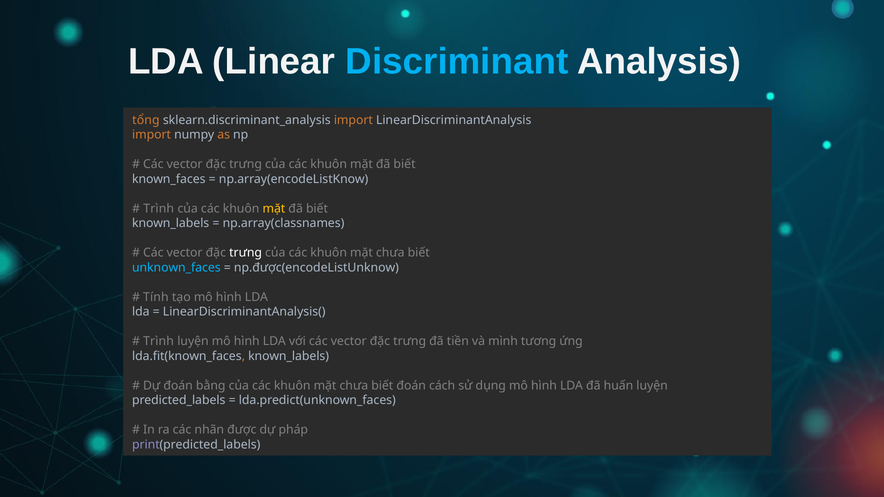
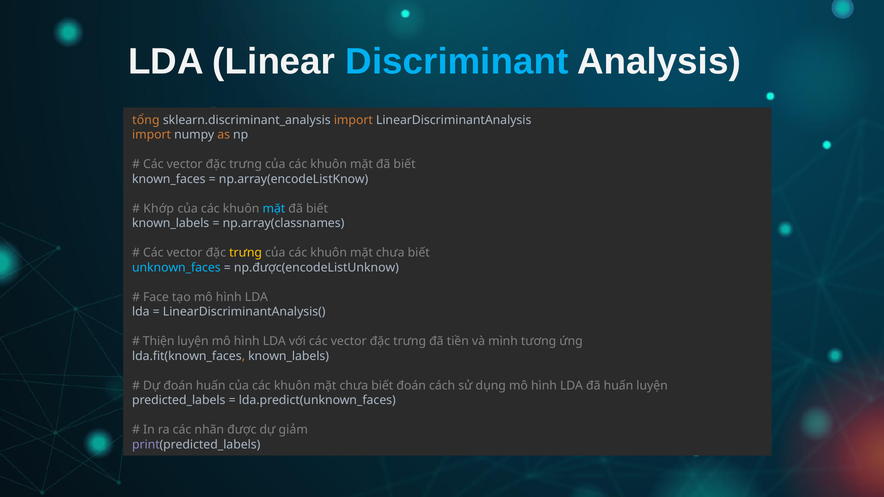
Trình at (159, 209): Trình -> Khớp
mặt at (274, 209) colour: yellow -> light blue
trưng at (246, 253) colour: white -> yellow
Tính: Tính -> Face
Trình at (159, 342): Trình -> Thiện
đoán bằng: bằng -> huấn
pháp: pháp -> giảm
